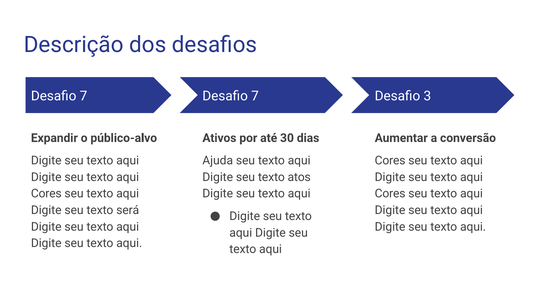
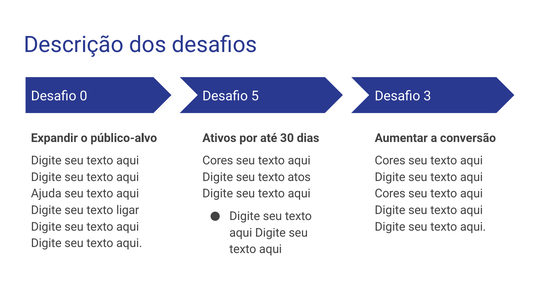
7 at (83, 96): 7 -> 0
7 at (255, 96): 7 -> 5
Ajuda at (218, 160): Ajuda -> Cores
Cores at (46, 193): Cores -> Ajuda
será: será -> ligar
